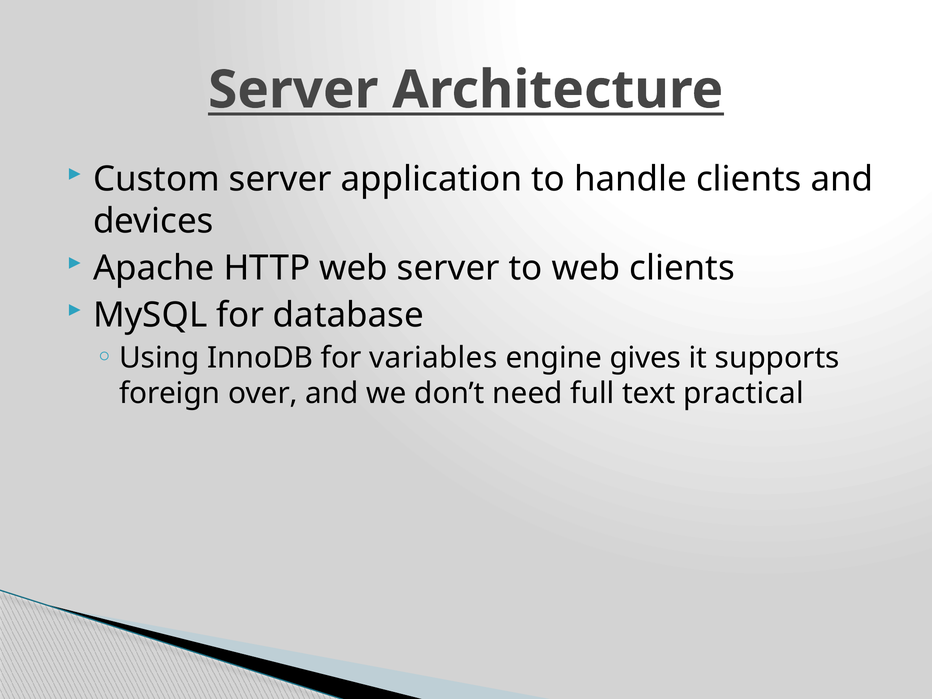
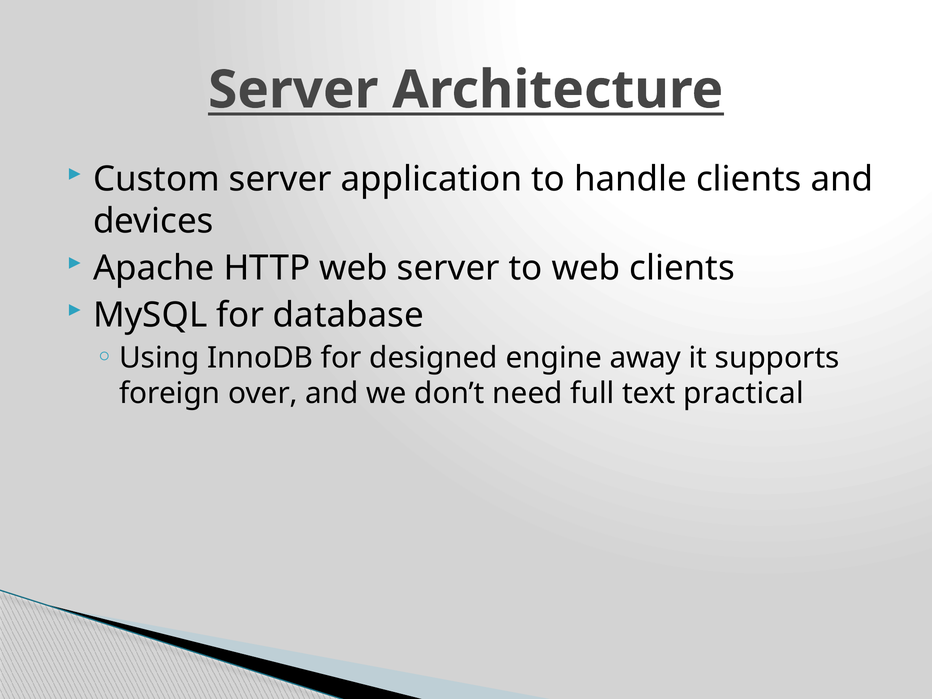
variables: variables -> designed
gives: gives -> away
